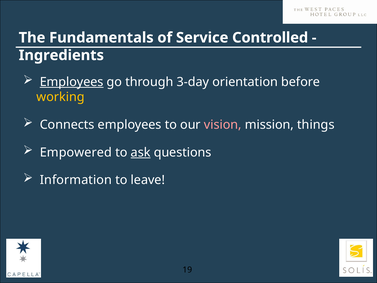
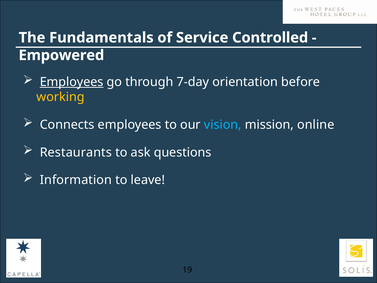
Ingredients: Ingredients -> Empowered
3-day: 3-day -> 7-day
vision colour: pink -> light blue
things: things -> online
Empowered: Empowered -> Restaurants
ask underline: present -> none
